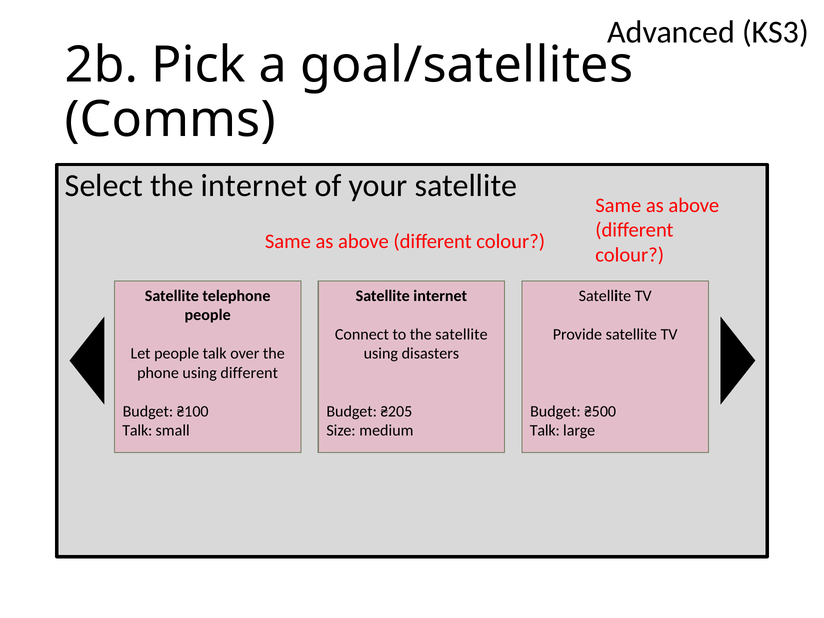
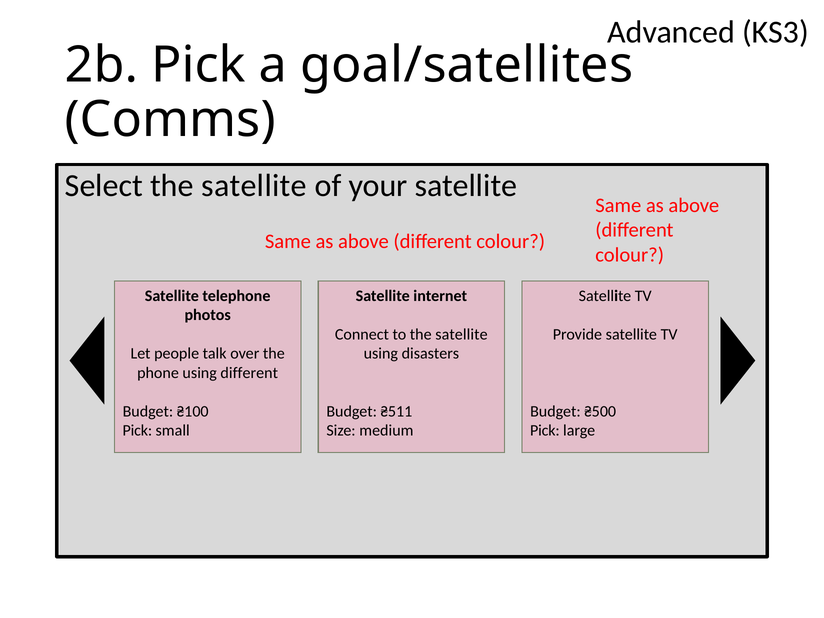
Select the internet: internet -> satellite
people at (208, 315): people -> photos
₴205: ₴205 -> ₴511
Talk at (137, 430): Talk -> Pick
Talk at (545, 430): Talk -> Pick
